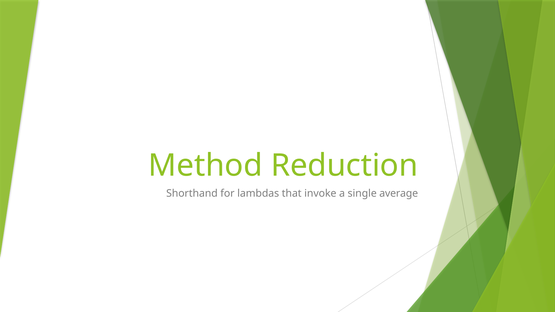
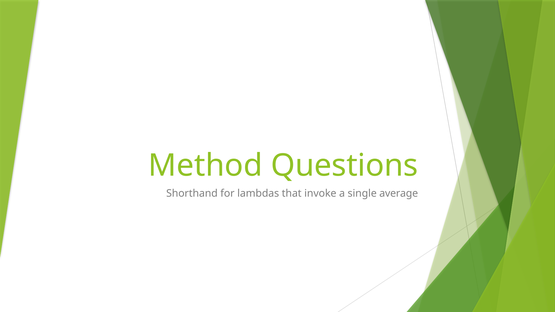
Reduction: Reduction -> Questions
